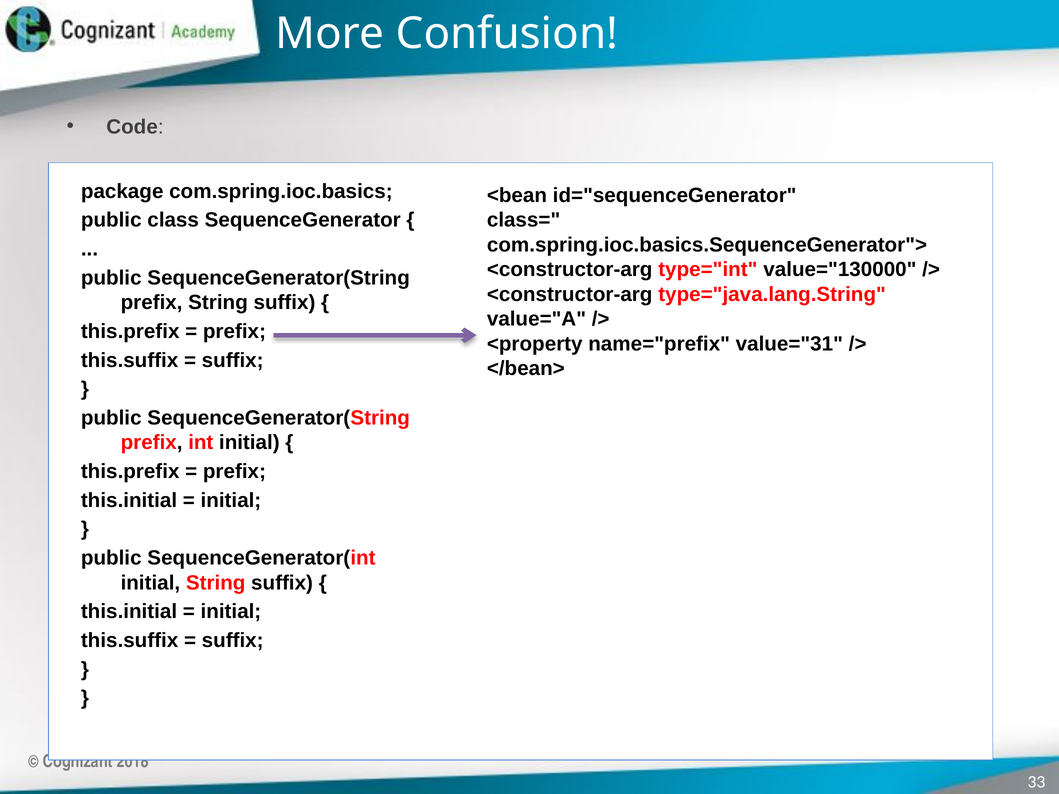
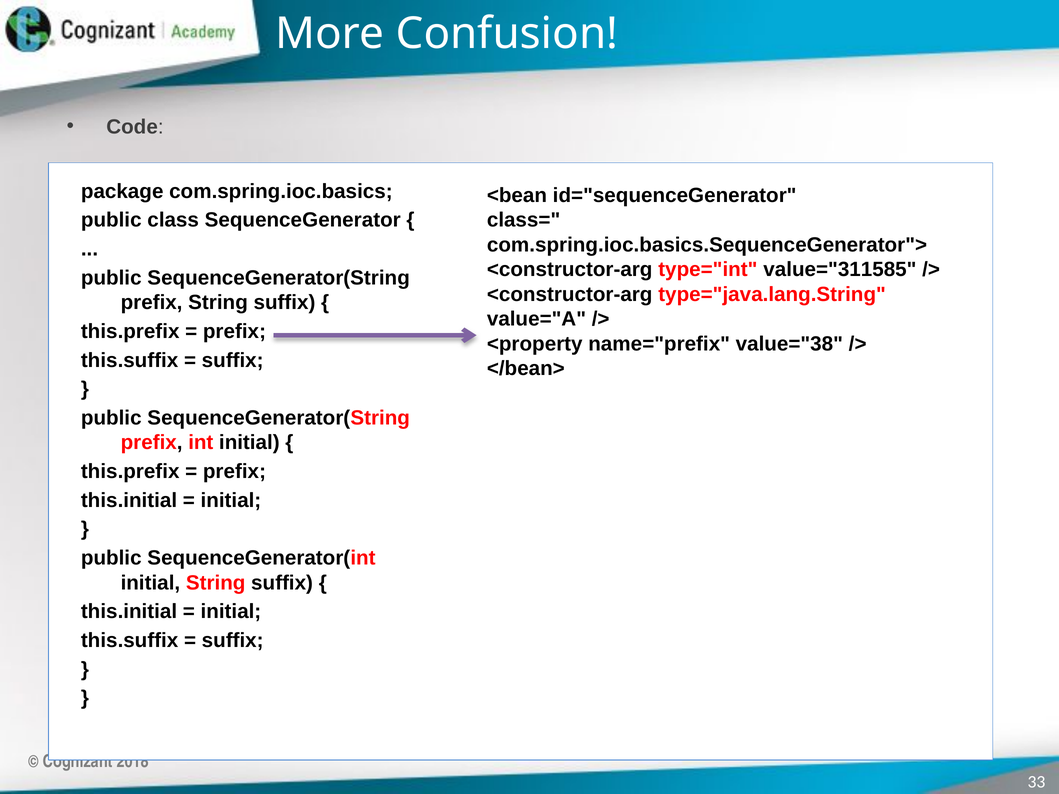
value="130000: value="130000 -> value="311585
value="31: value="31 -> value="38
